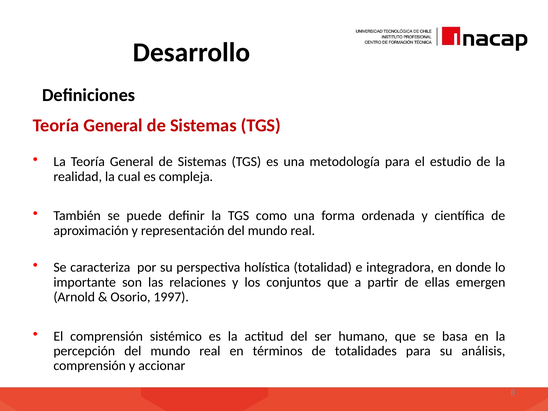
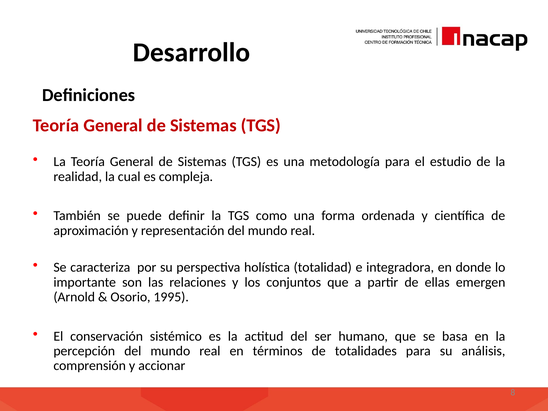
1997: 1997 -> 1995
El comprensión: comprensión -> conservación
